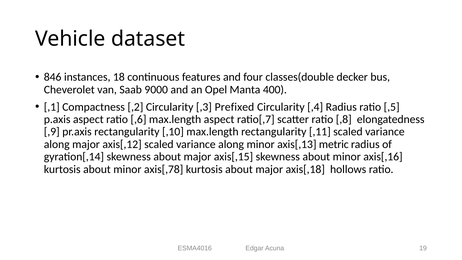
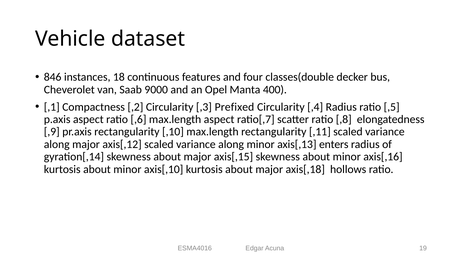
metric: metric -> enters
axis[,78: axis[,78 -> axis[,10
